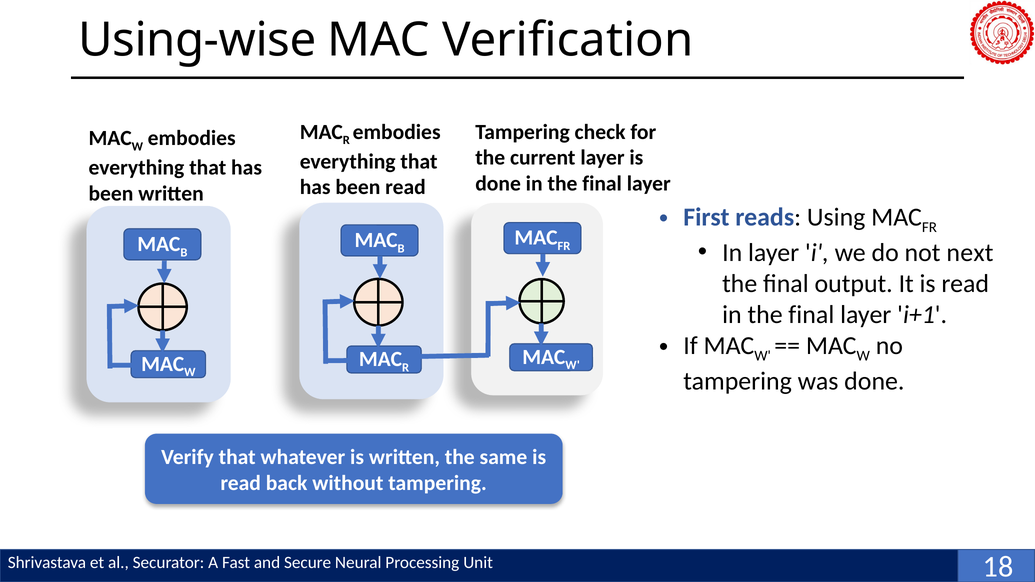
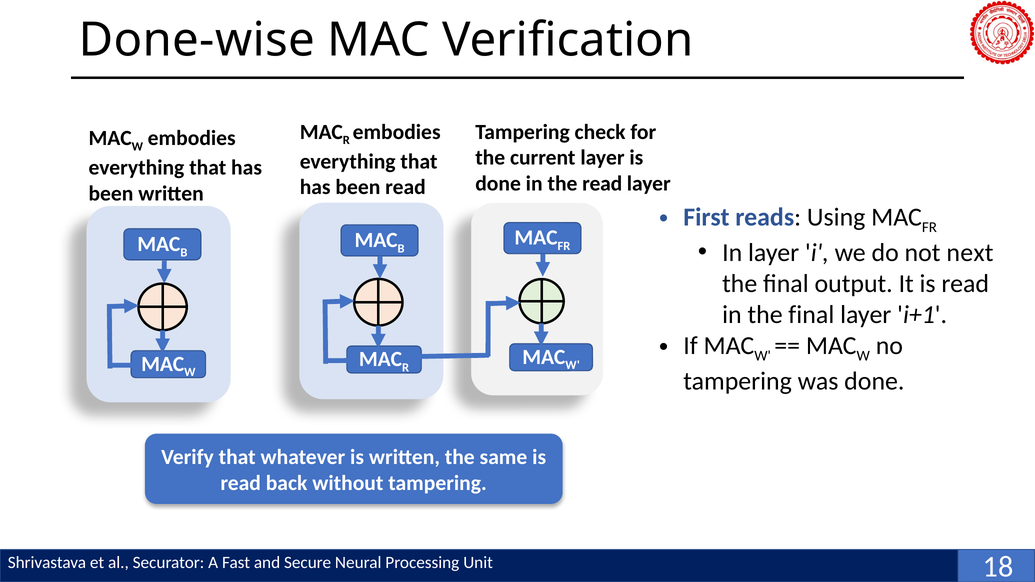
Using-wise: Using-wise -> Done-wise
done in the final: final -> read
